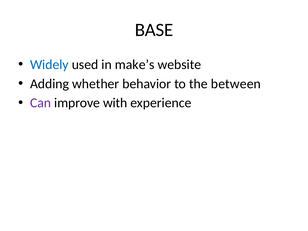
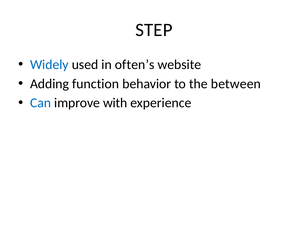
BASE: BASE -> STEP
make’s: make’s -> often’s
whether: whether -> function
Can colour: purple -> blue
